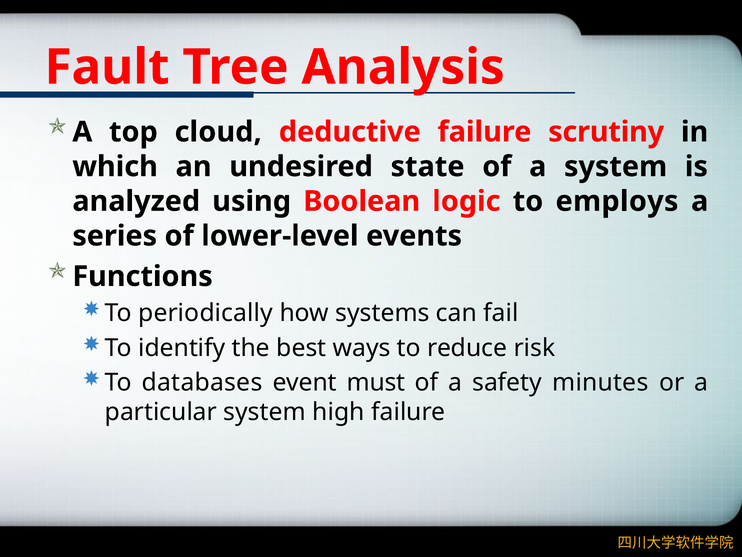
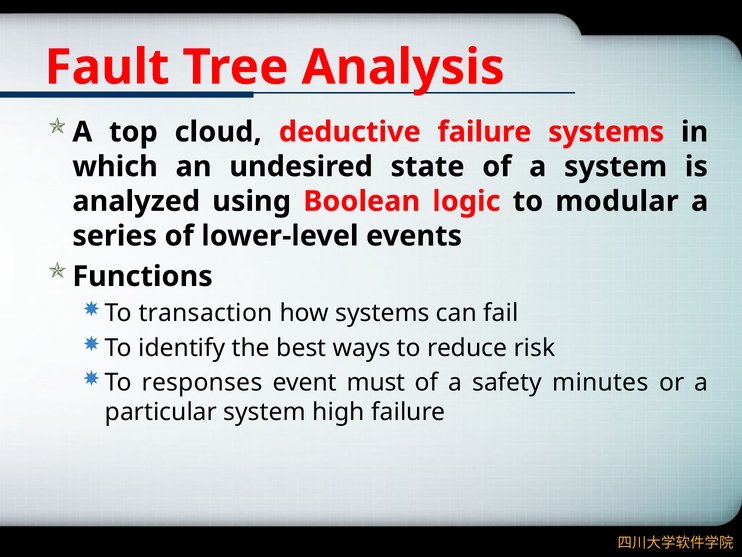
failure scrutiny: scrutiny -> systems
employs: employs -> modular
periodically: periodically -> transaction
databases: databases -> responses
